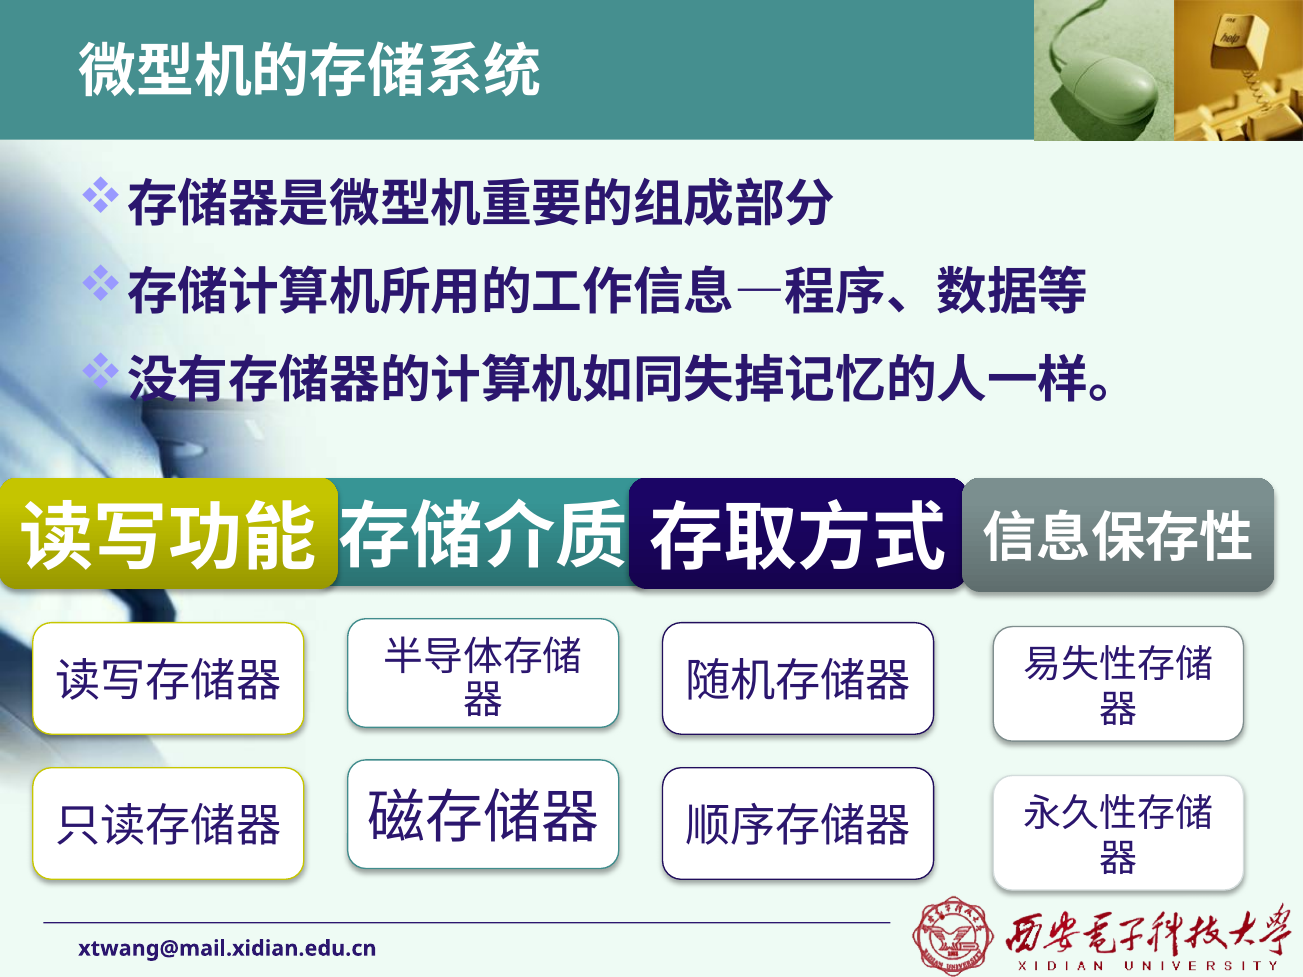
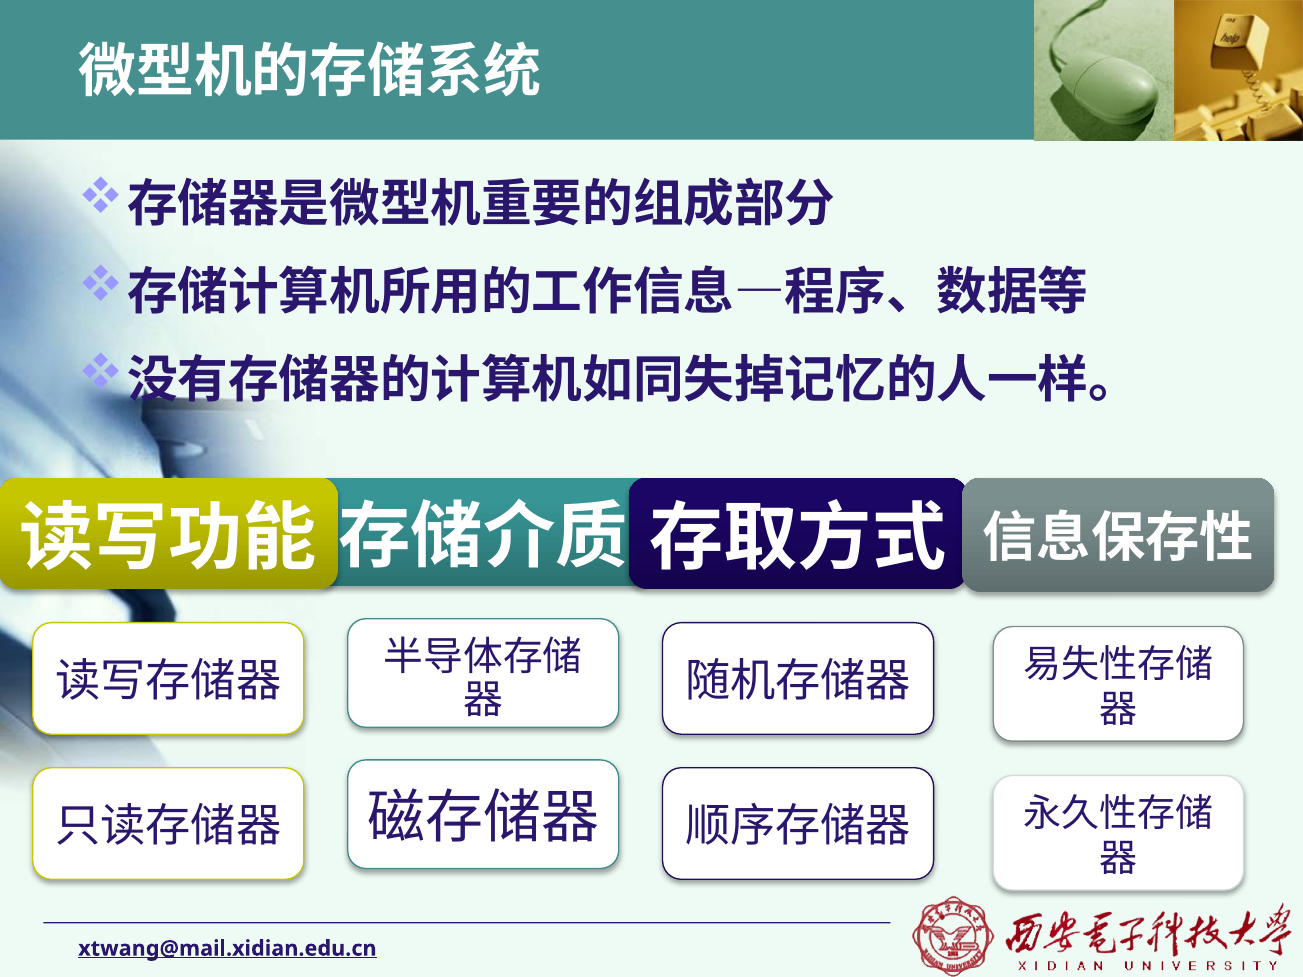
xtwang@mail.xidian.edu.cn underline: none -> present
